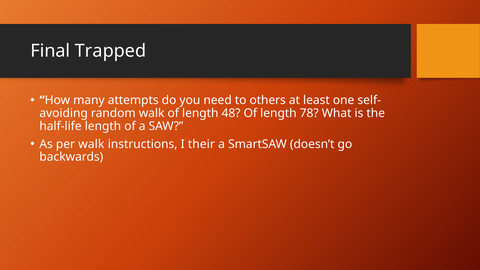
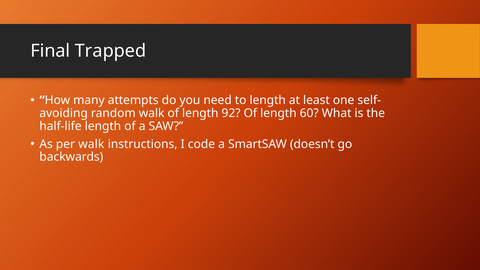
to others: others -> length
48: 48 -> 92
78: 78 -> 60
their: their -> code
